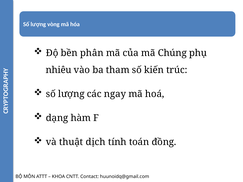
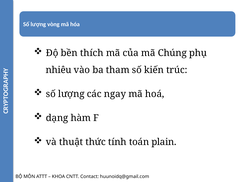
phân: phân -> thích
dịch: dịch -> thức
đồng: đồng -> plain
